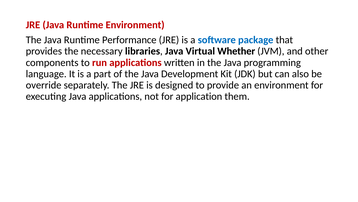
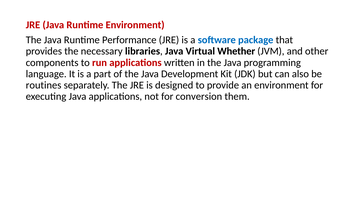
override: override -> routines
application: application -> conversion
